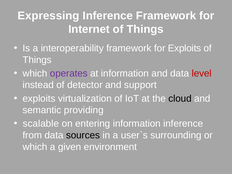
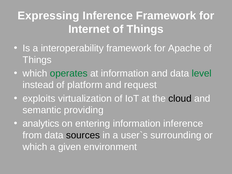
for Exploits: Exploits -> Apache
operates colour: purple -> green
level colour: red -> green
detector: detector -> platform
support: support -> request
scalable: scalable -> analytics
